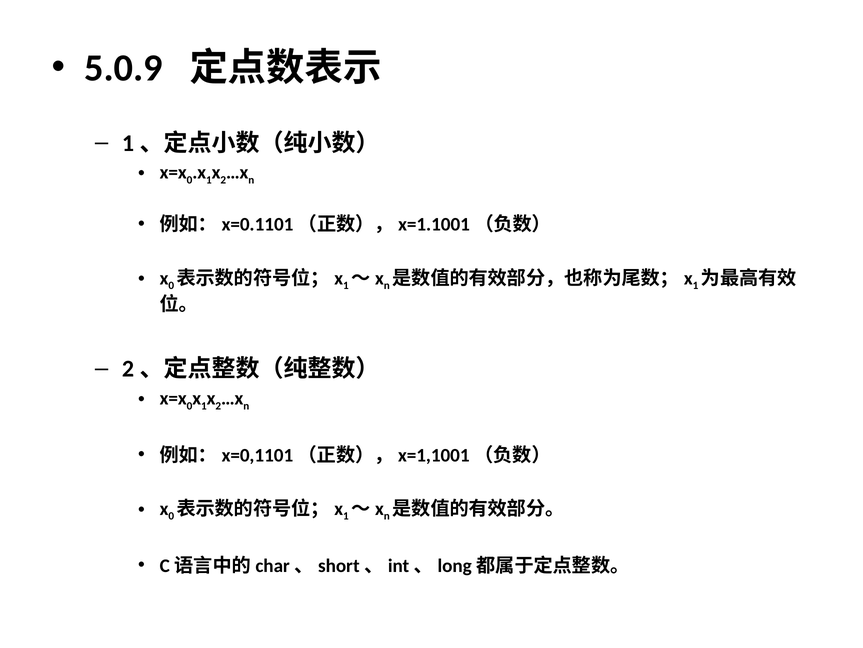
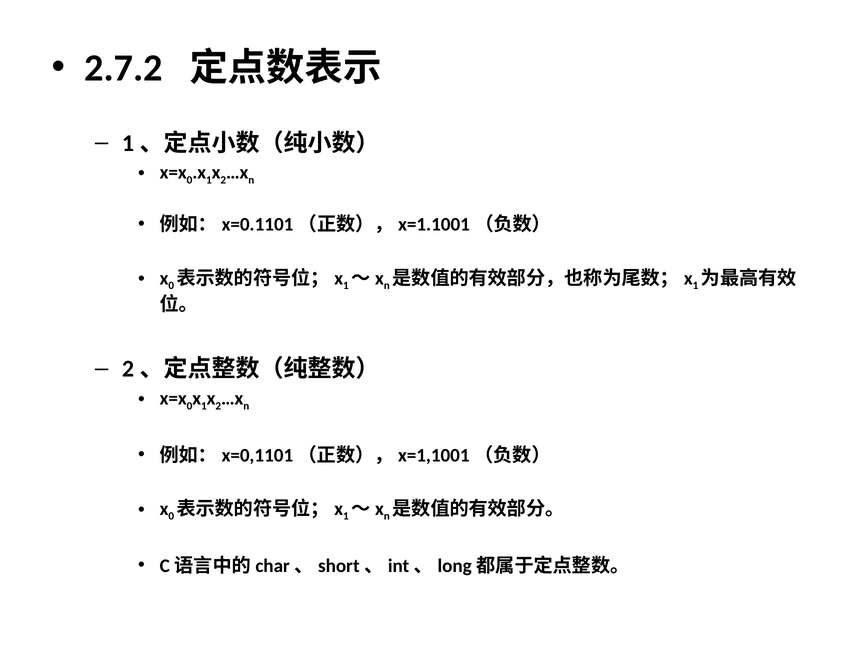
5.0.9: 5.0.9 -> 2.7.2
